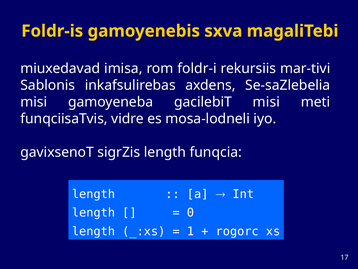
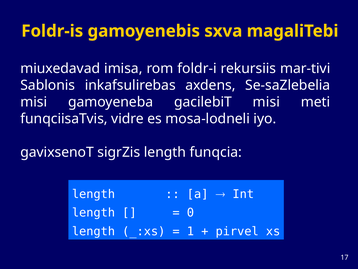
rogorc: rogorc -> pirvel
